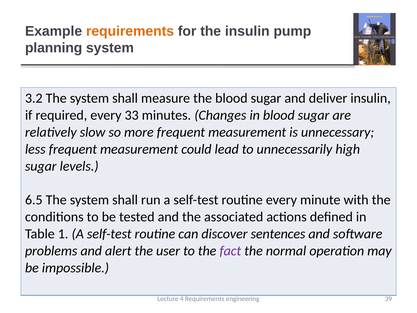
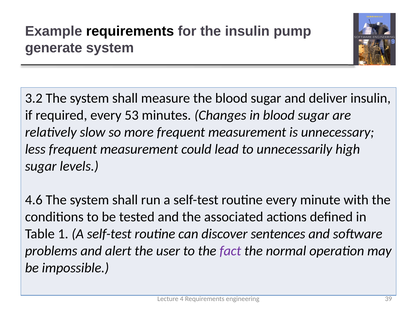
requirements at (130, 31) colour: orange -> black
planning: planning -> generate
33: 33 -> 53
6.5: 6.5 -> 4.6
